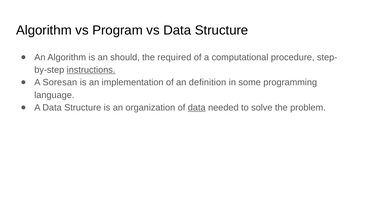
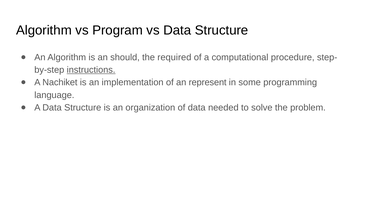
Soresan: Soresan -> Nachiket
definition: definition -> represent
data at (197, 108) underline: present -> none
